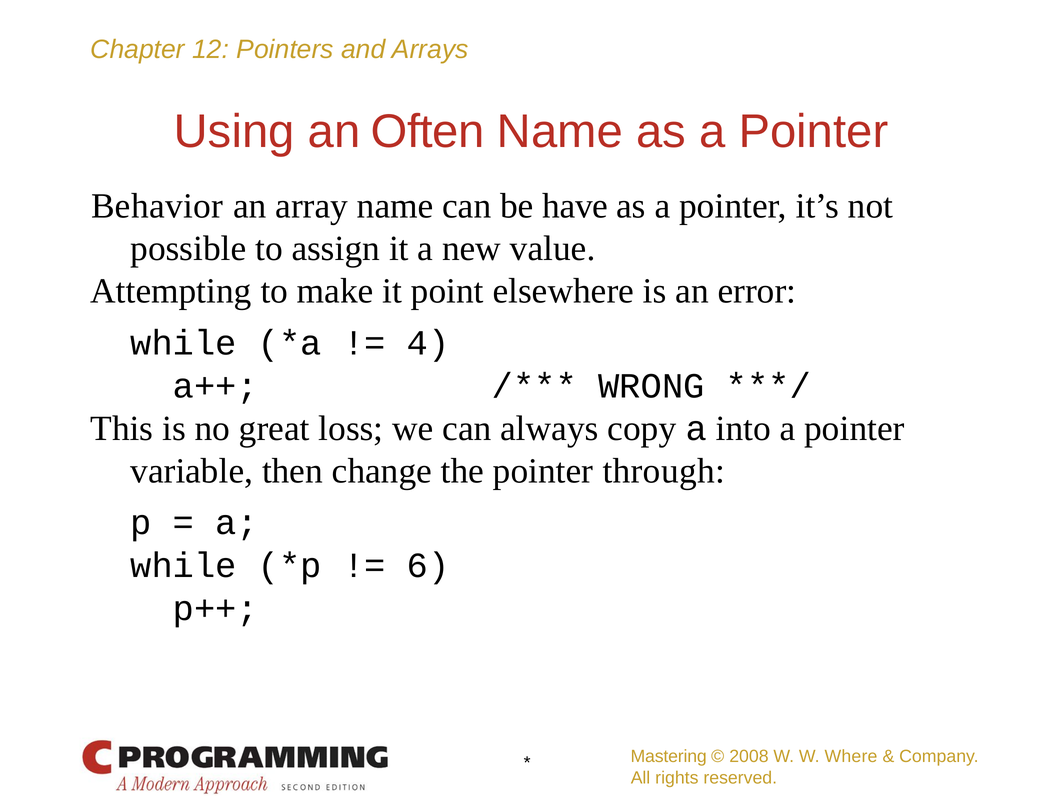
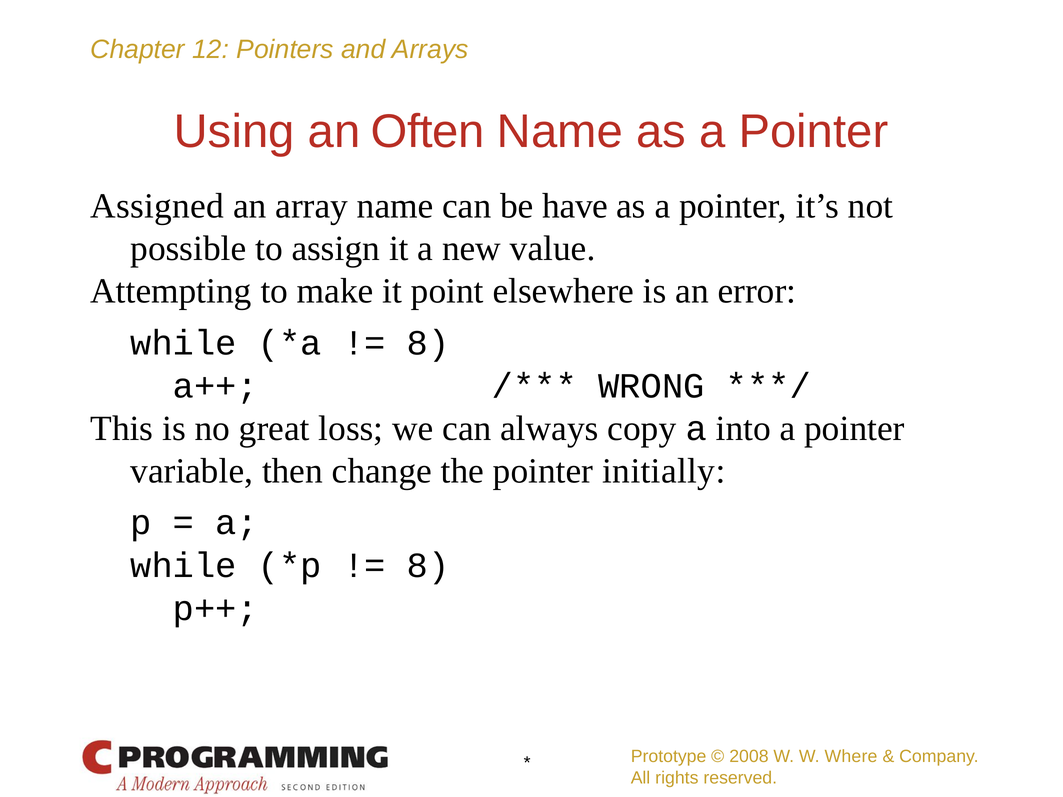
Behavior: Behavior -> Assigned
4 at (428, 343): 4 -> 8
through: through -> initially
6 at (428, 566): 6 -> 8
Mastering: Mastering -> Prototype
